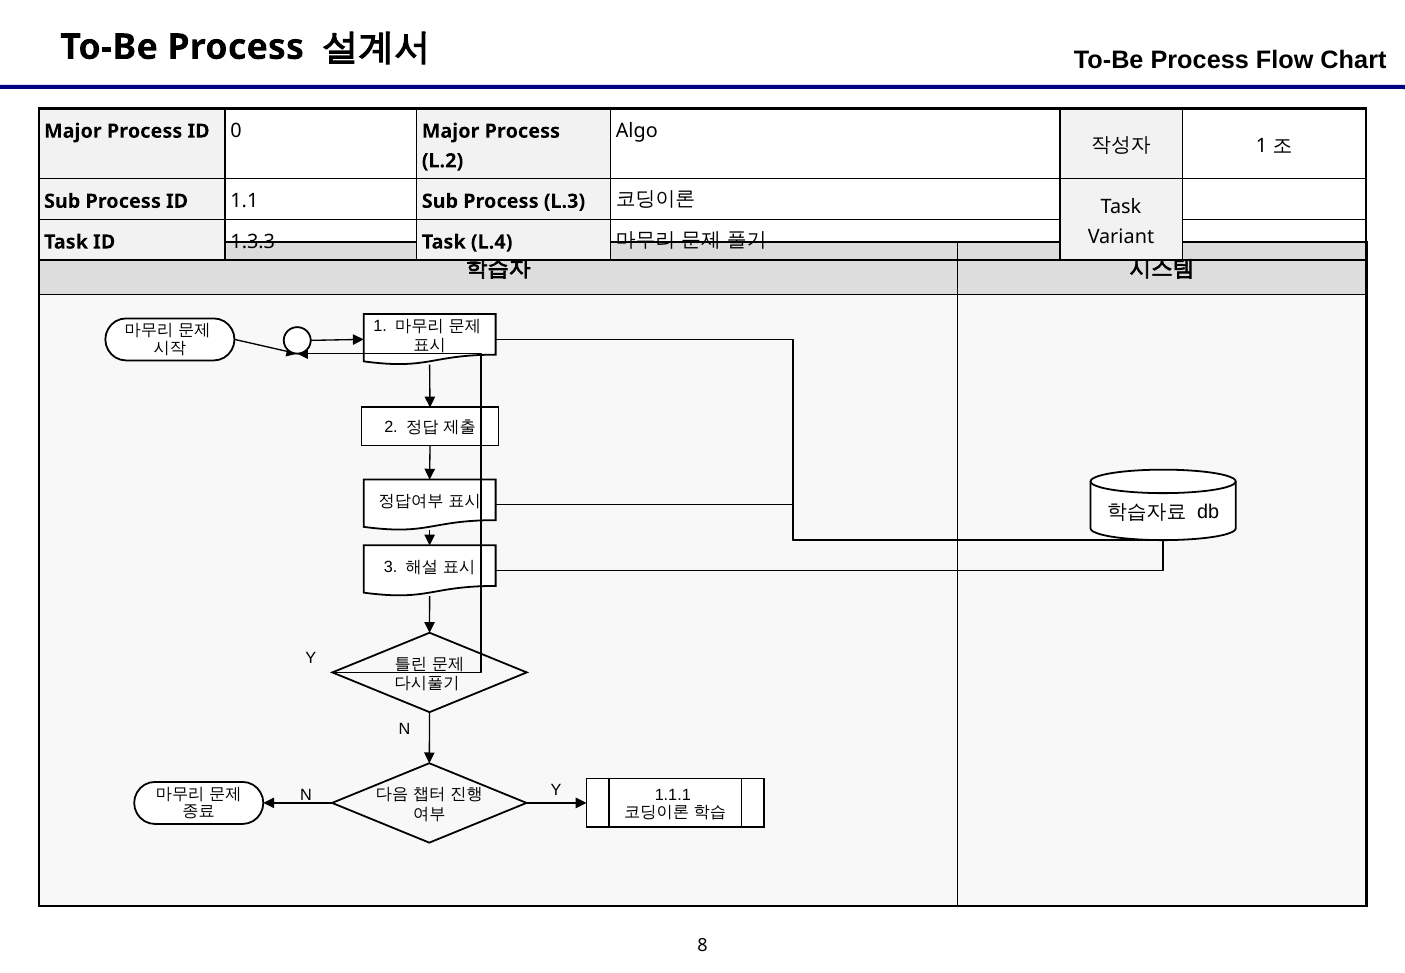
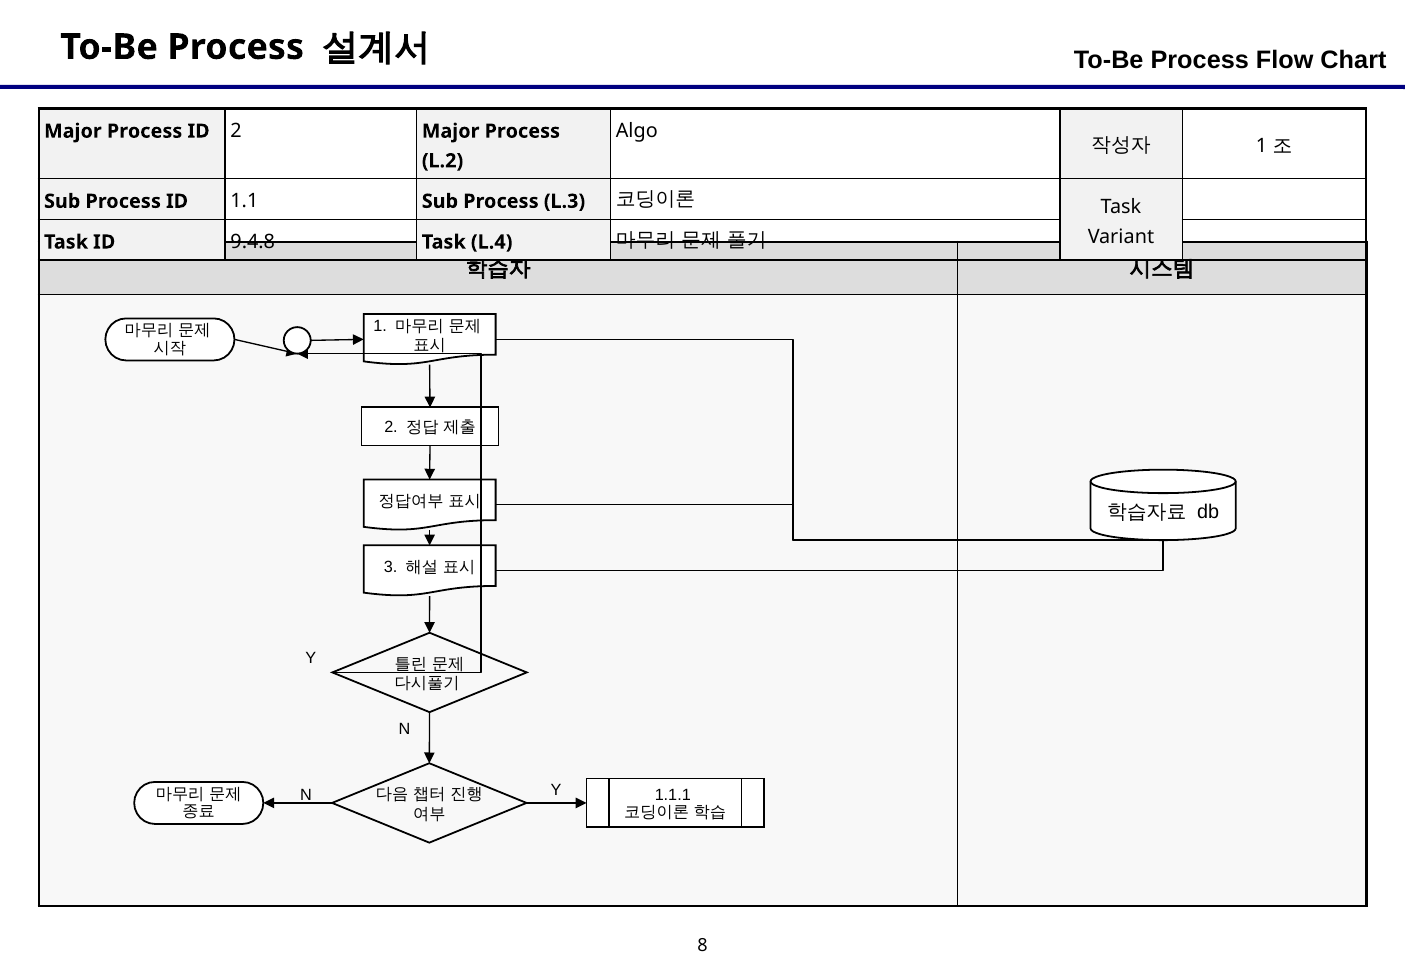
ID 0: 0 -> 2
1.3.3: 1.3.3 -> 9.4.8
